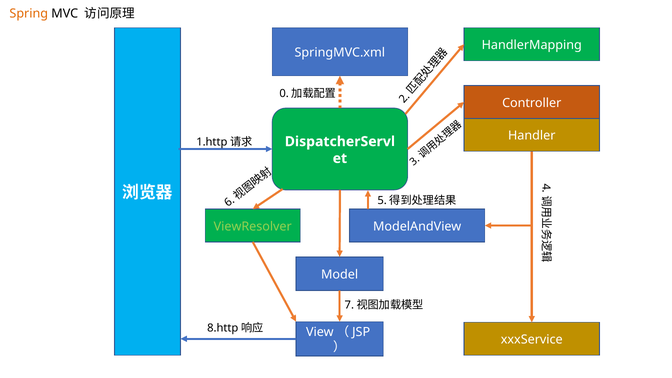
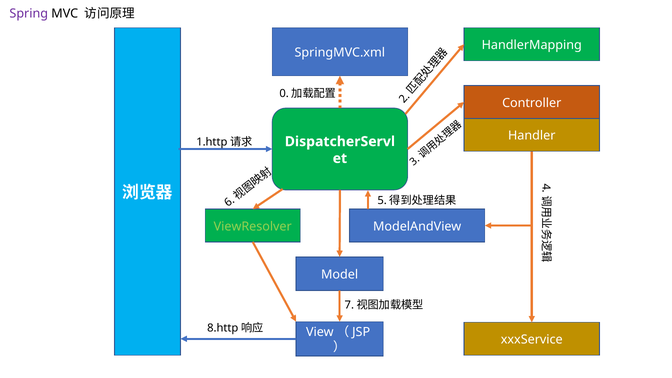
Spring colour: orange -> purple
